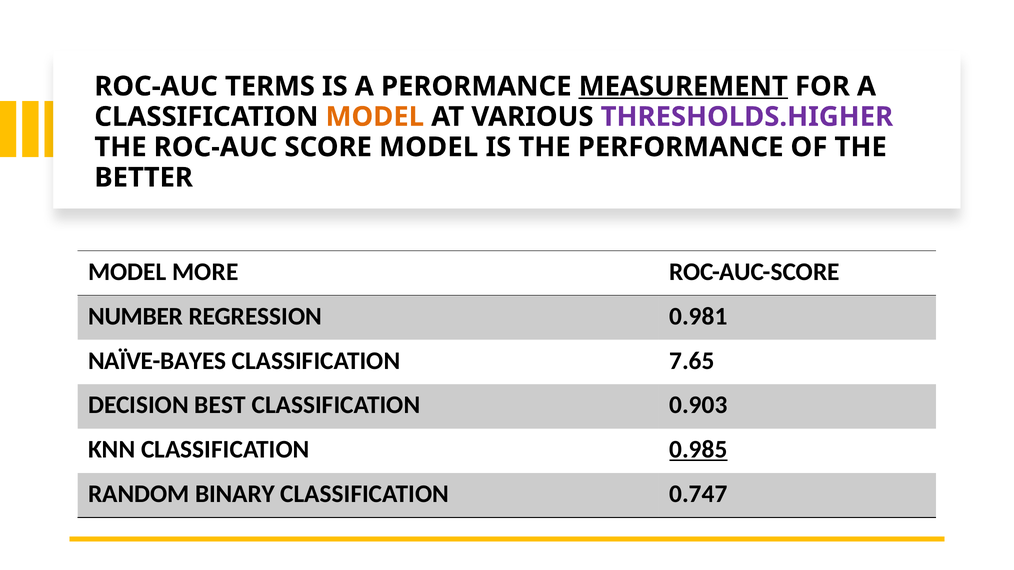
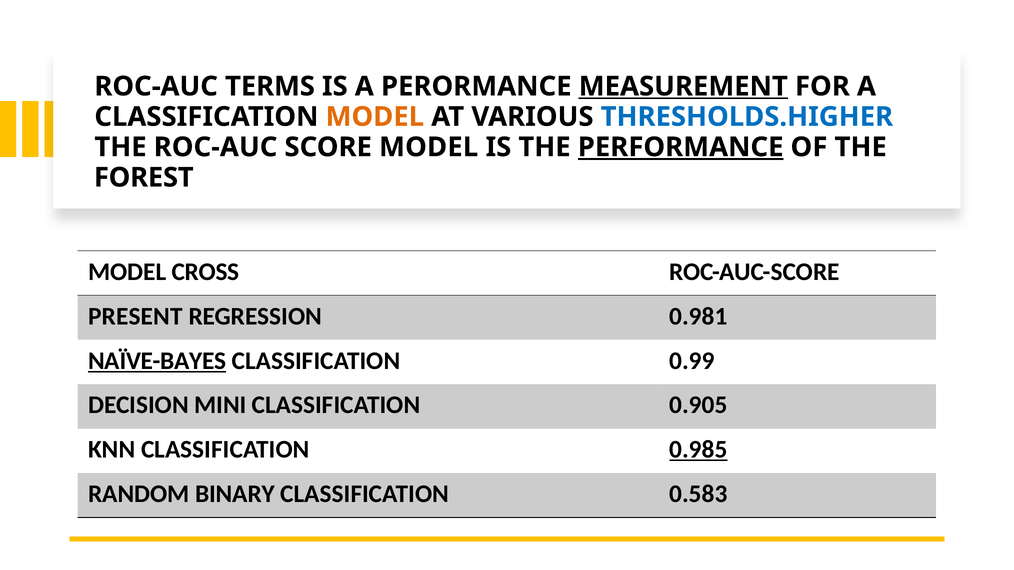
THRESHOLDS.HIGHER colour: purple -> blue
PERFORMANCE underline: none -> present
BETTER: BETTER -> FOREST
MORE: MORE -> CROSS
NUMBER: NUMBER -> PRESENT
NAÏVE-BAYES underline: none -> present
7.65: 7.65 -> 0.99
BEST: BEST -> MINI
0.903: 0.903 -> 0.905
0.747: 0.747 -> 0.583
